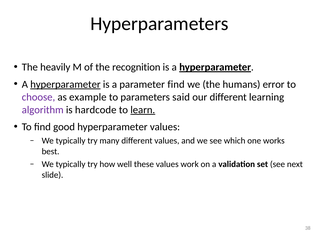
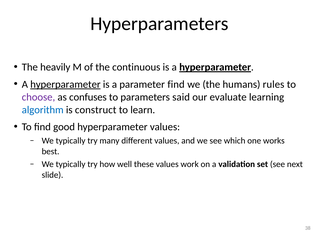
recognition: recognition -> continuous
error: error -> rules
example: example -> confuses
our different: different -> evaluate
algorithm colour: purple -> blue
hardcode: hardcode -> construct
learn underline: present -> none
